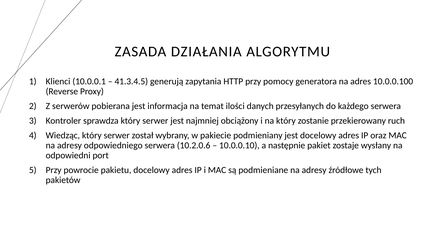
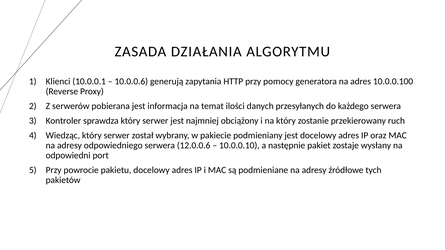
41.3.4.5: 41.3.4.5 -> 10.0.0.6
10.2.0.6: 10.2.0.6 -> 12.0.0.6
